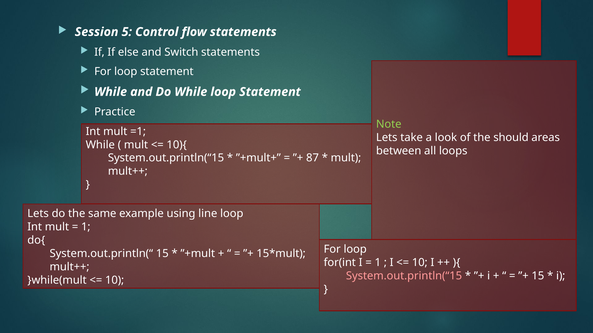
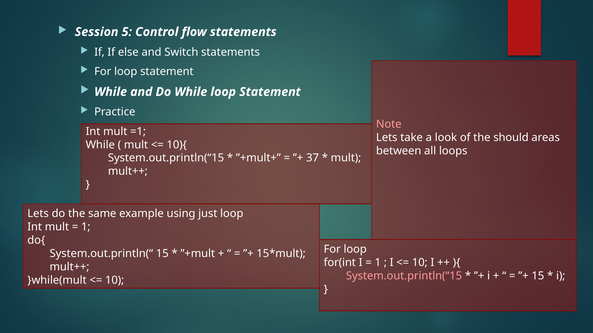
Note colour: light green -> pink
87: 87 -> 37
line: line -> just
